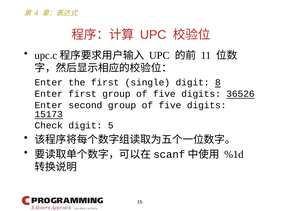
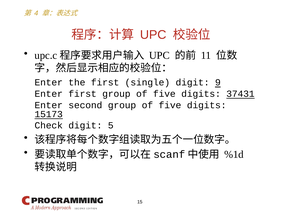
8: 8 -> 9
36526: 36526 -> 37431
